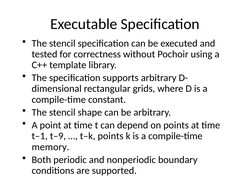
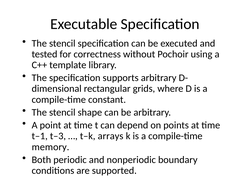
t–9: t–9 -> t–3
t–k points: points -> arrays
